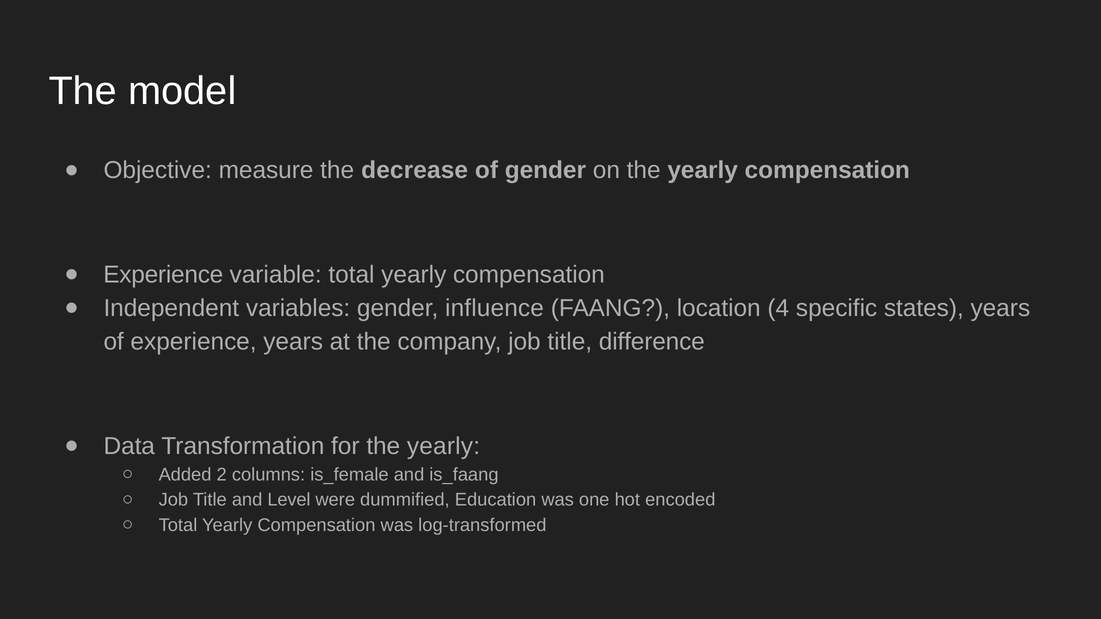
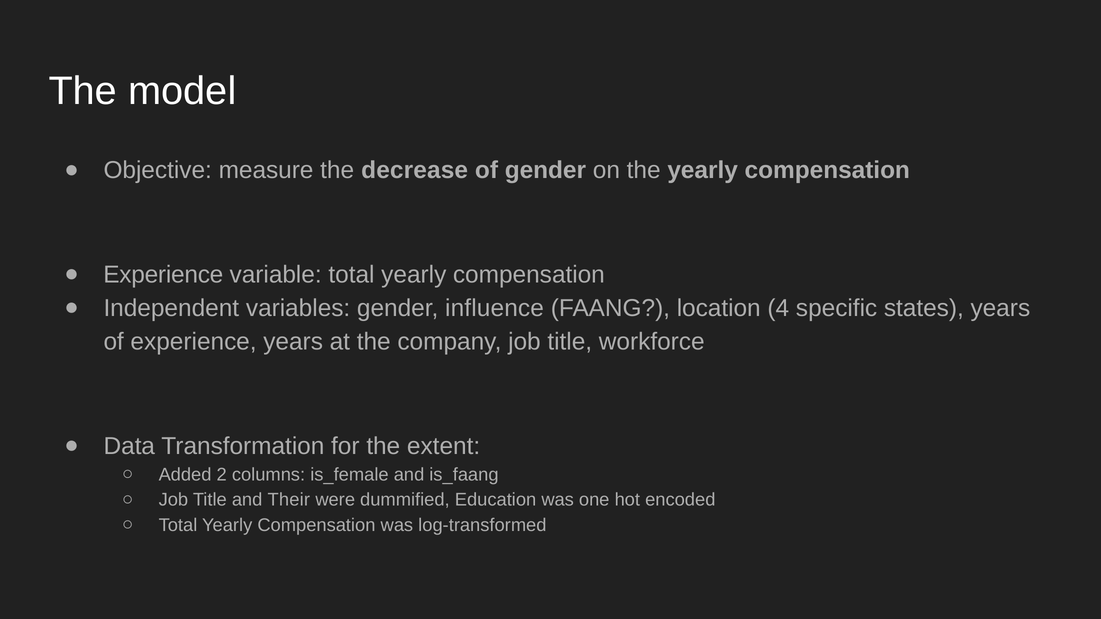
difference: difference -> workforce
for the yearly: yearly -> extent
Level: Level -> Their
